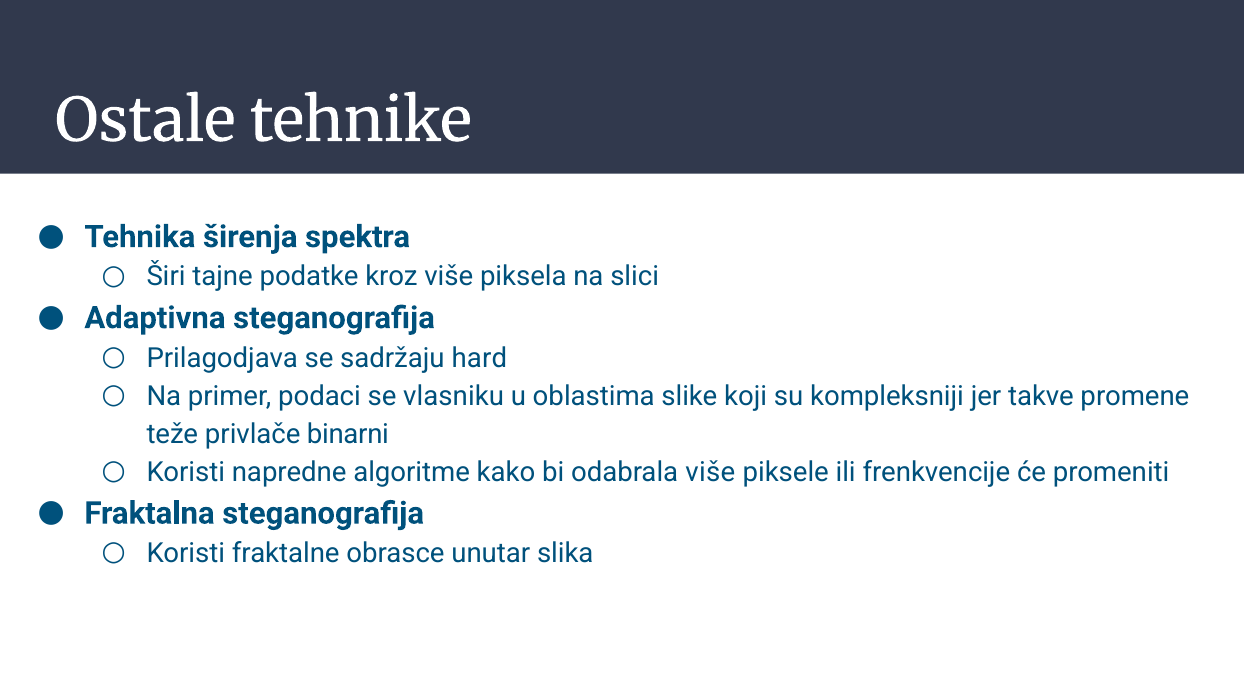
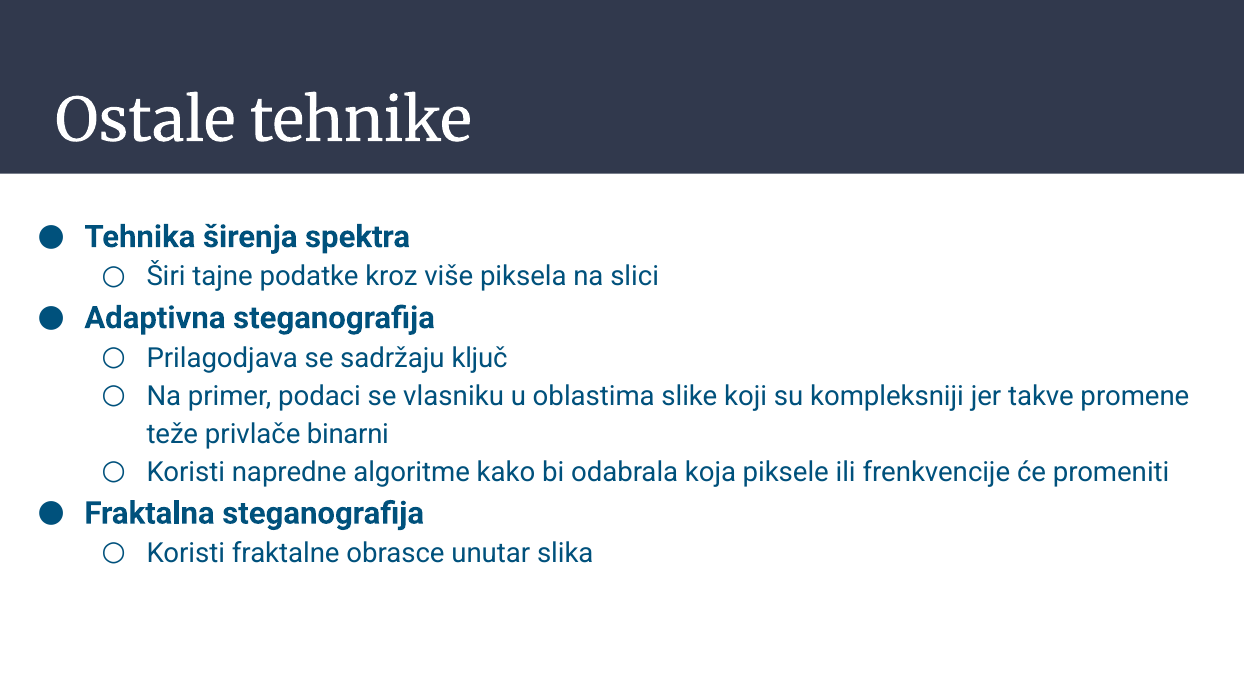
hard: hard -> ključ
odabrala više: više -> koja
